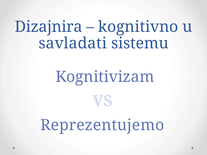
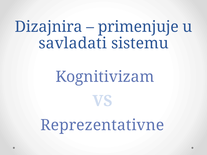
kognitivno: kognitivno -> primenjuje
Reprezentujemo: Reprezentujemo -> Reprezentativne
